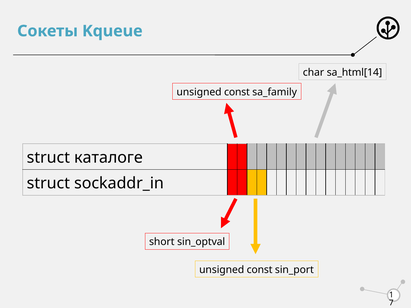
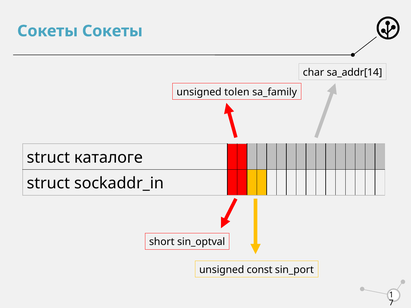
Сокеты Kqueue: Kqueue -> Сокеты
sa_html[14: sa_html[14 -> sa_addr[14
const at (237, 92): const -> tolen
